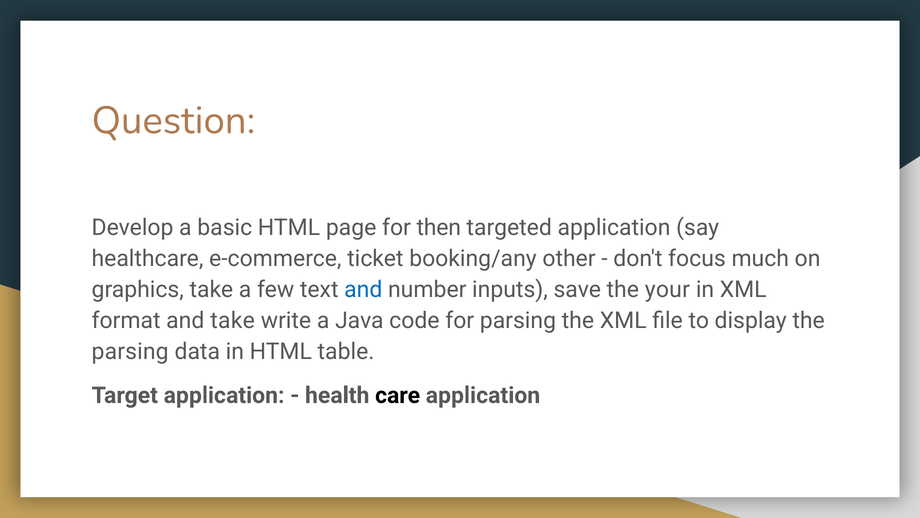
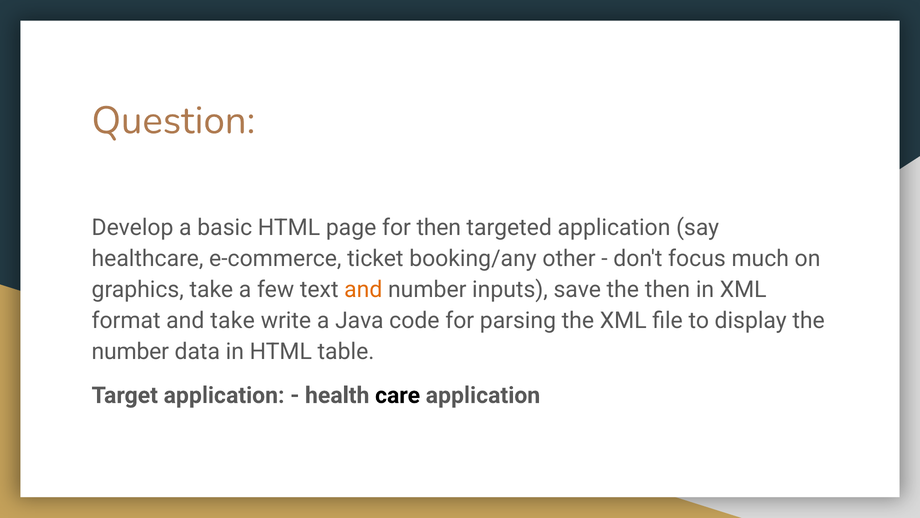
and at (363, 289) colour: blue -> orange
the your: your -> then
parsing at (130, 351): parsing -> number
